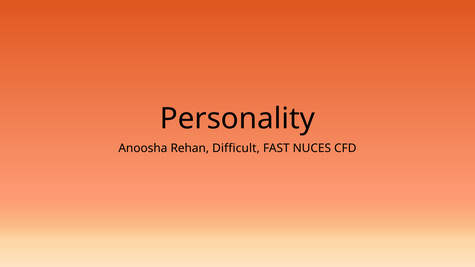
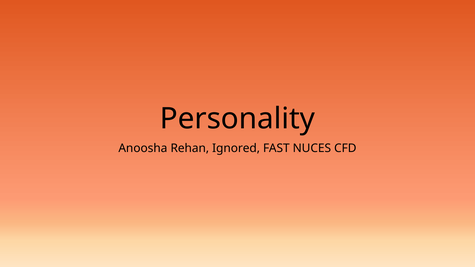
Difficult: Difficult -> Ignored
